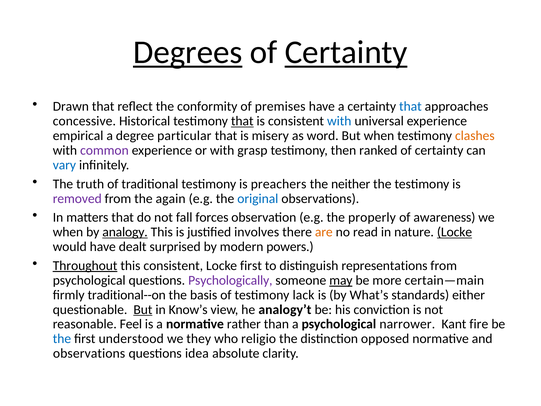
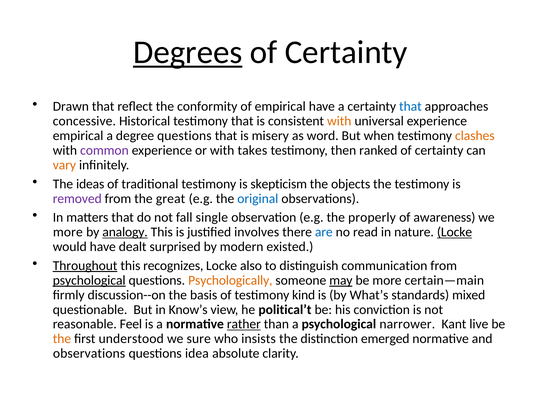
Certainty at (346, 52) underline: present -> none
of premises: premises -> empirical
that at (242, 121) underline: present -> none
with at (339, 121) colour: blue -> orange
degree particular: particular -> questions
grasp: grasp -> takes
vary colour: blue -> orange
truth: truth -> ideas
preachers: preachers -> skepticism
neither: neither -> objects
again: again -> great
forces: forces -> single
when at (68, 232): when -> more
are colour: orange -> blue
powers: powers -> existed
this consistent: consistent -> recognizes
Locke first: first -> also
representations: representations -> communication
psychological at (89, 280) underline: none -> present
Psychologically colour: purple -> orange
traditional--on: traditional--on -> discussion--on
lack: lack -> kind
either: either -> mixed
But at (143, 309) underline: present -> none
analogy’t: analogy’t -> political’t
rather underline: none -> present
fire: fire -> live
the at (62, 339) colour: blue -> orange
they: they -> sure
religio: religio -> insists
opposed: opposed -> emerged
